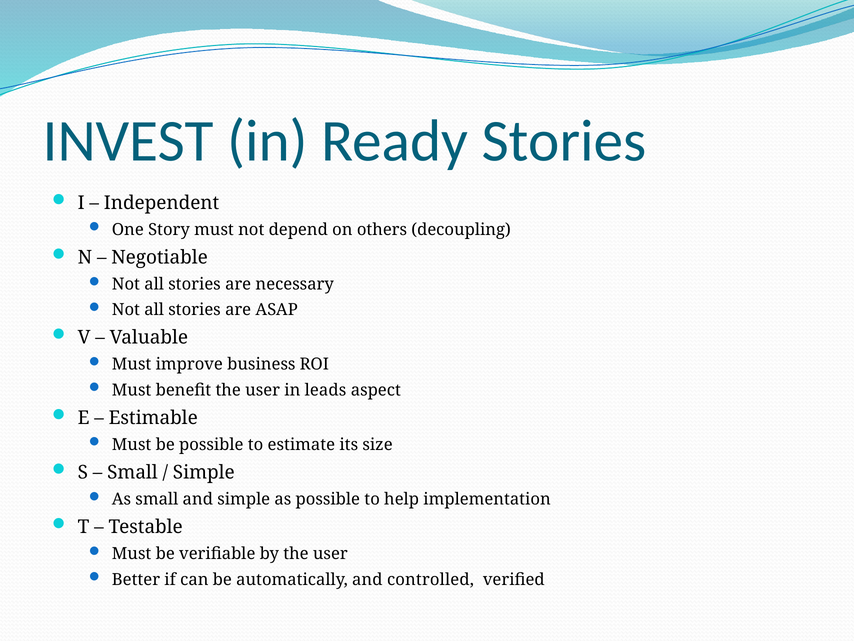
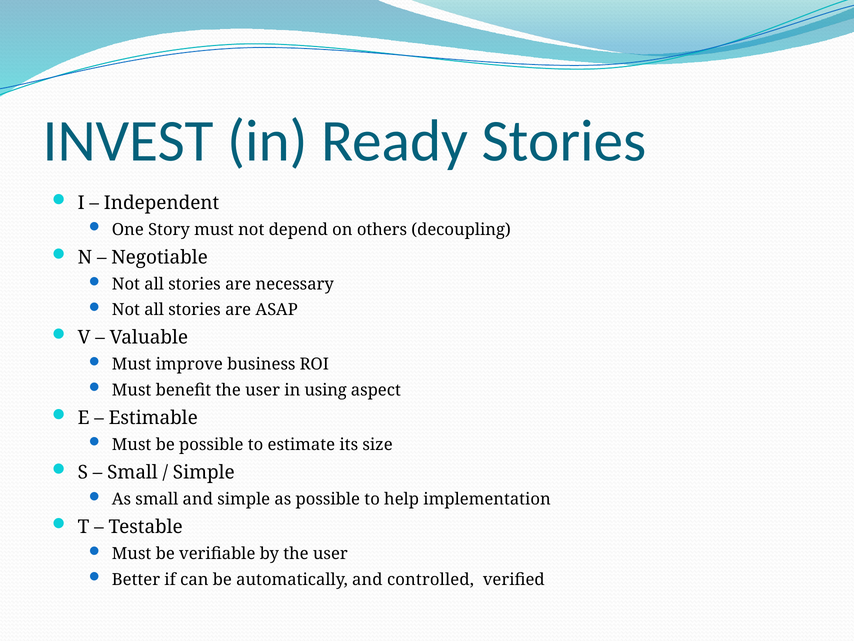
leads: leads -> using
